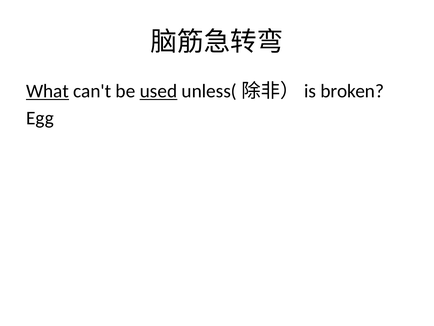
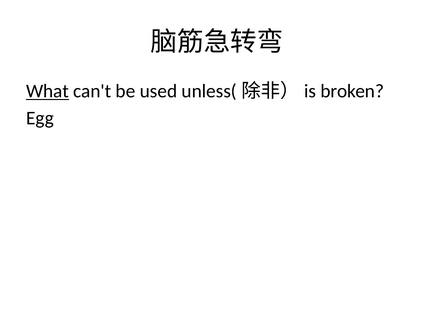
used underline: present -> none
